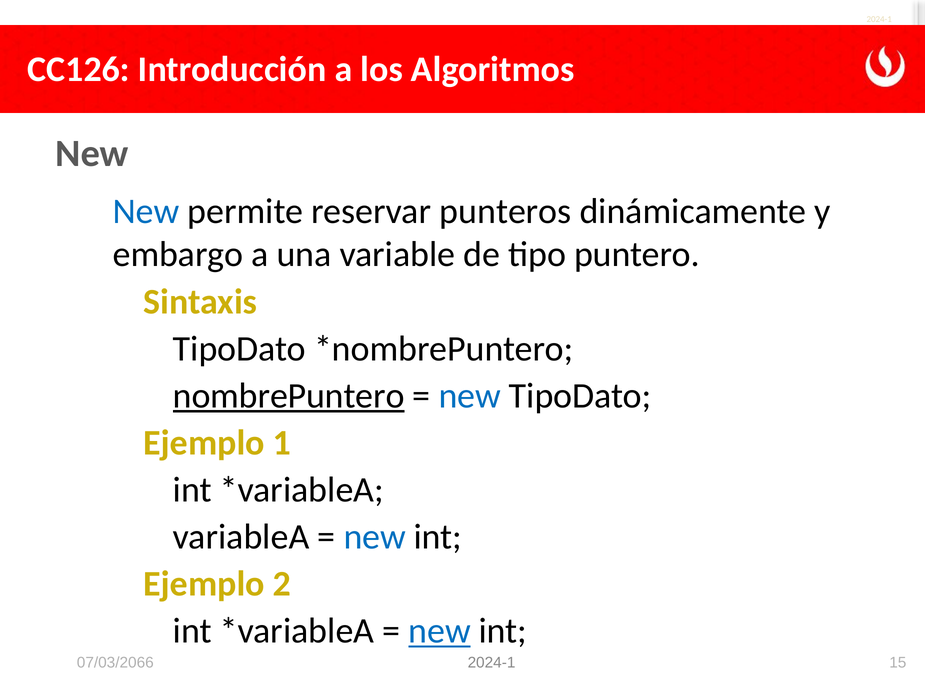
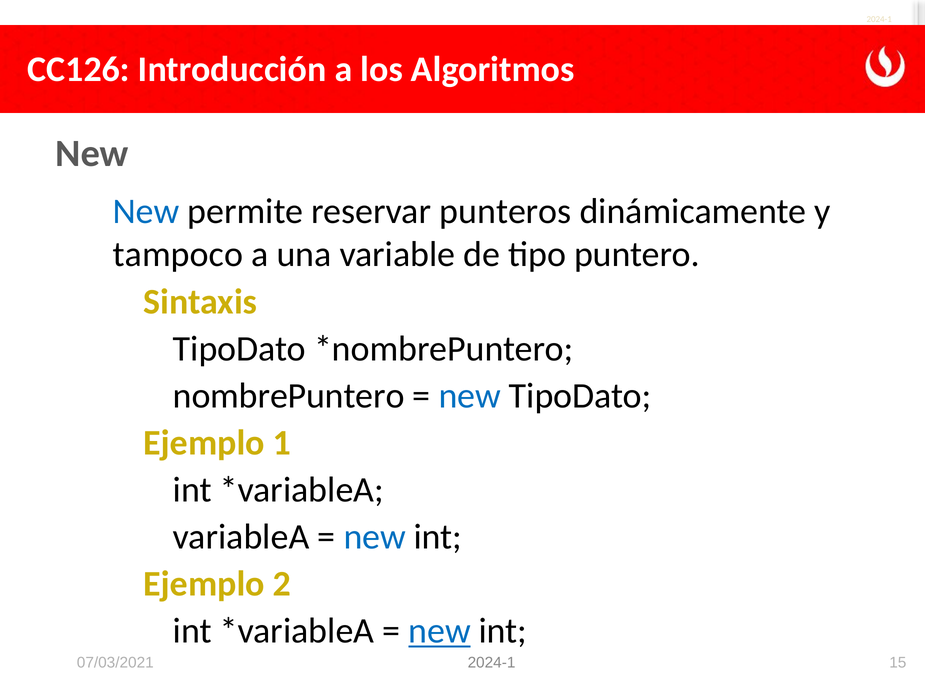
embargo: embargo -> tampoco
nombrePuntero underline: present -> none
07/03/2066: 07/03/2066 -> 07/03/2021
